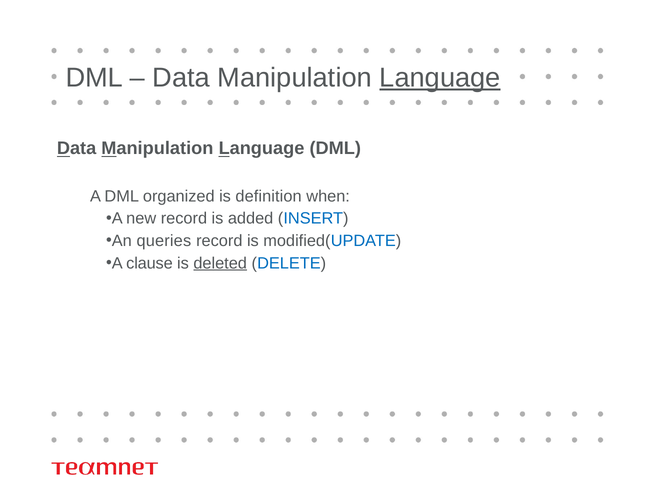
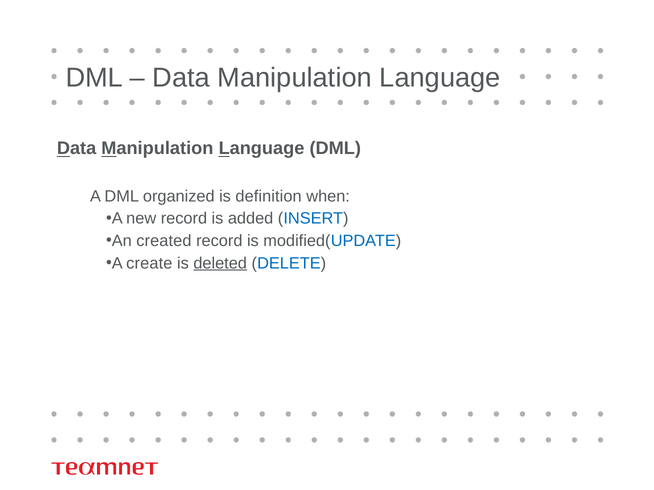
Language at (440, 78) underline: present -> none
queries: queries -> created
clause: clause -> create
